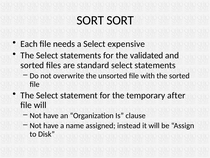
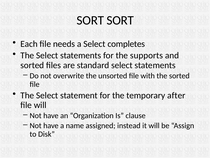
expensive: expensive -> completes
validated: validated -> supports
